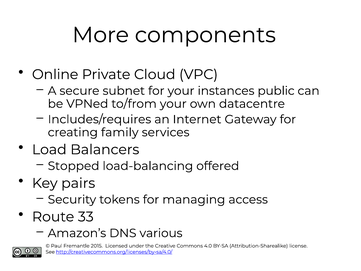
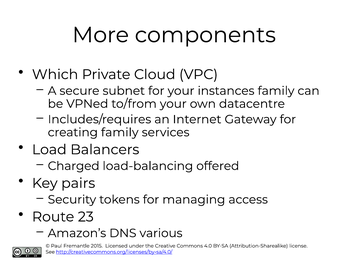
Online: Online -> Which
instances public: public -> family
Stopped: Stopped -> Charged
33: 33 -> 23
